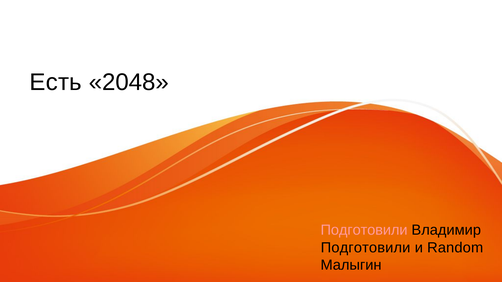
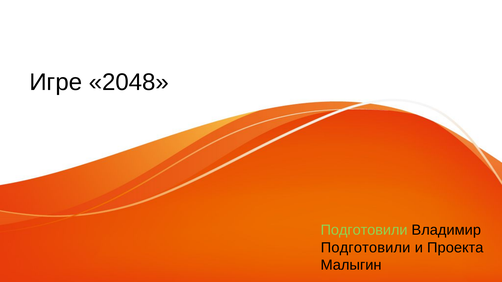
Есть: Есть -> Игре
Подготовили at (364, 230) colour: pink -> light green
Random: Random -> Проекта
